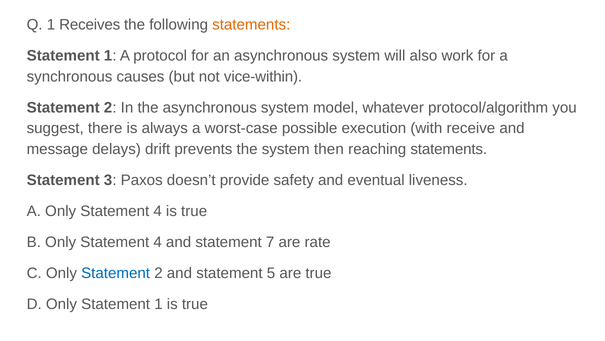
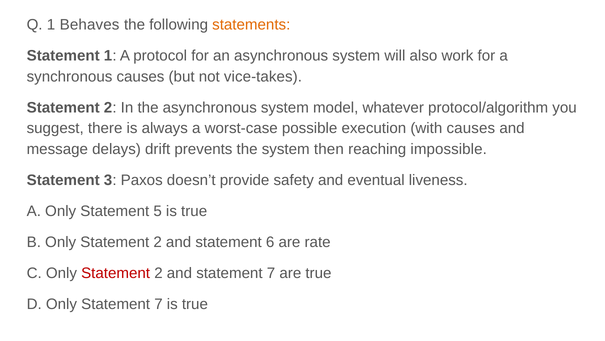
Receives: Receives -> Behaves
vice-within: vice-within -> vice-takes
with receive: receive -> causes
reaching statements: statements -> impossible
A Only Statement 4: 4 -> 5
B Only Statement 4: 4 -> 2
7: 7 -> 6
Statement at (116, 273) colour: blue -> red
and statement 5: 5 -> 7
Only Statement 1: 1 -> 7
